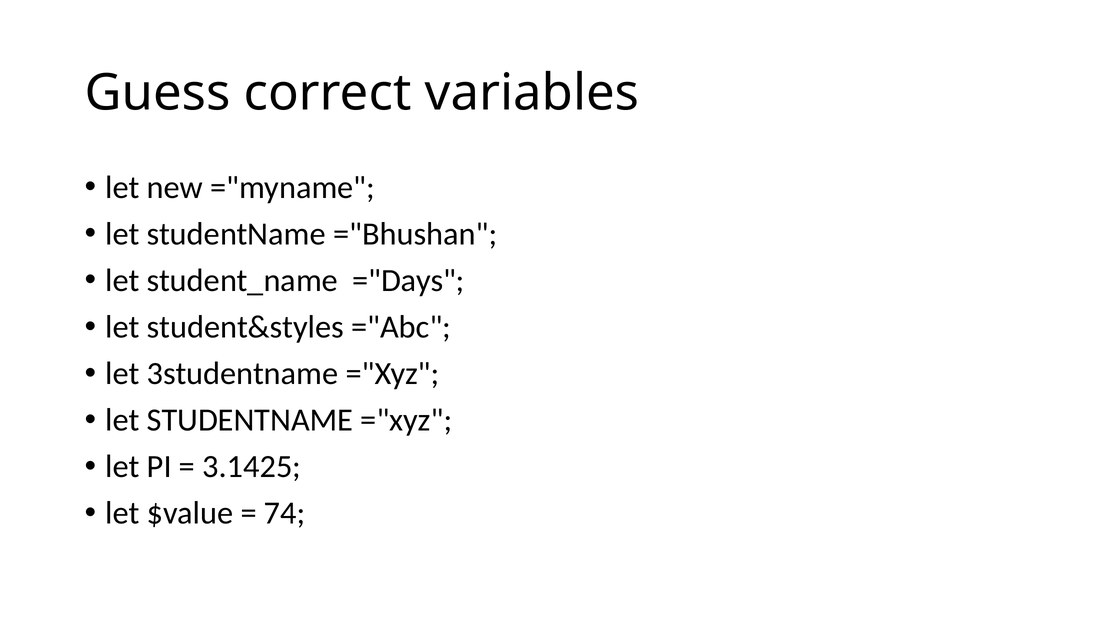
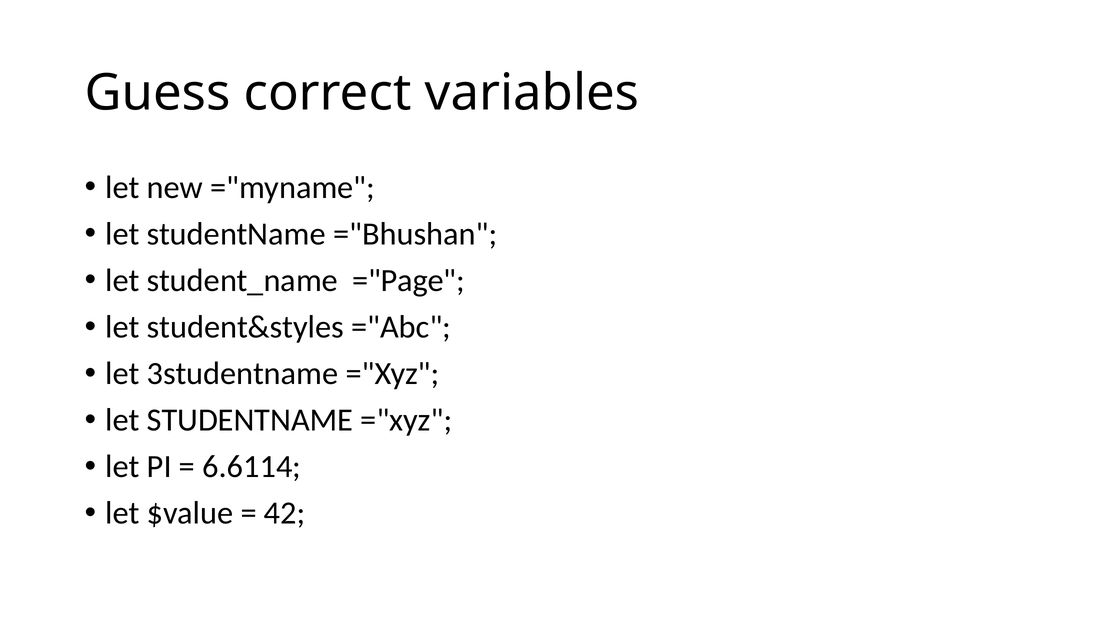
="Days: ="Days -> ="Page
3.1425: 3.1425 -> 6.6114
74: 74 -> 42
